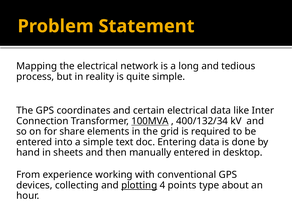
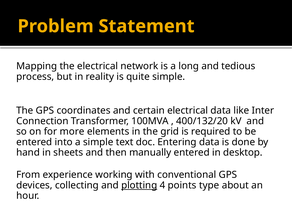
100MVA underline: present -> none
400/132/34: 400/132/34 -> 400/132/20
share: share -> more
